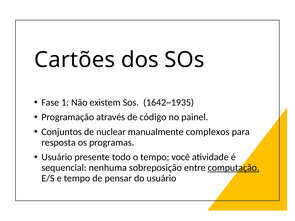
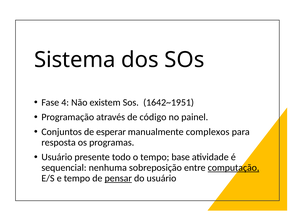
Cartões: Cartões -> Sistema
1: 1 -> 4
1642~1935: 1642~1935 -> 1642~1951
nuclear: nuclear -> esperar
você: você -> base
pensar underline: none -> present
